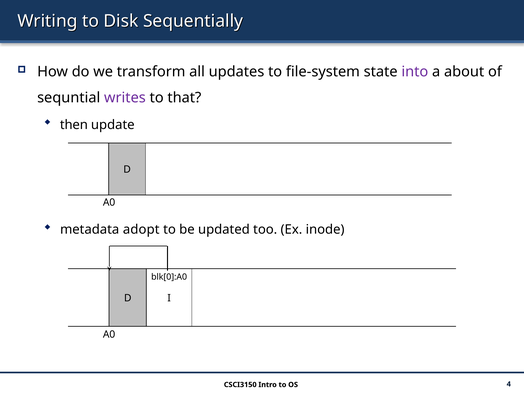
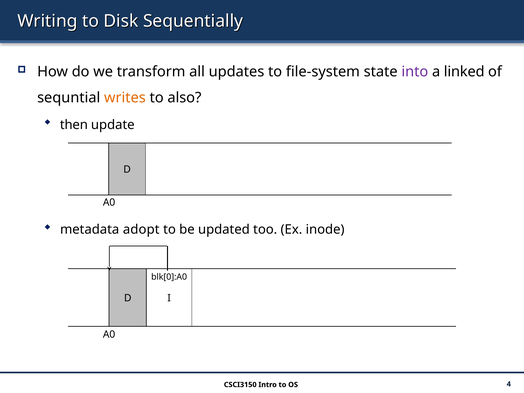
about: about -> linked
writes colour: purple -> orange
that: that -> also
